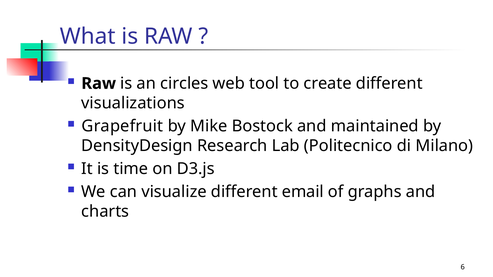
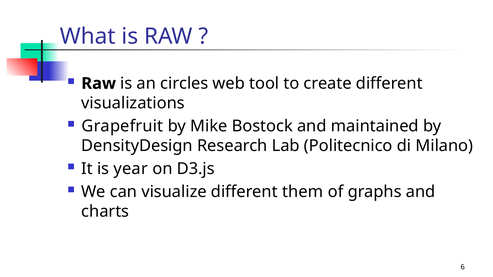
time: time -> year
email: email -> them
